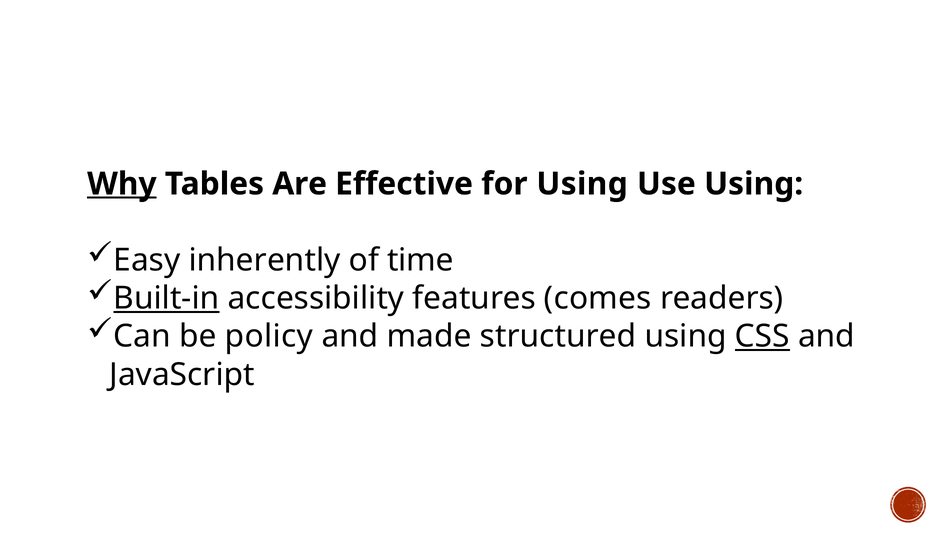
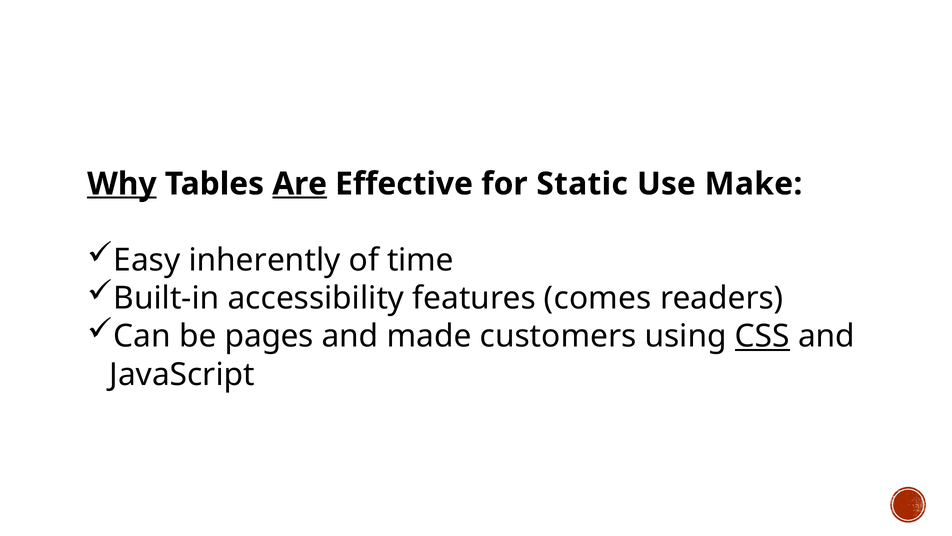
Are underline: none -> present
for Using: Using -> Static
Use Using: Using -> Make
Built-in underline: present -> none
policy: policy -> pages
structured: structured -> customers
